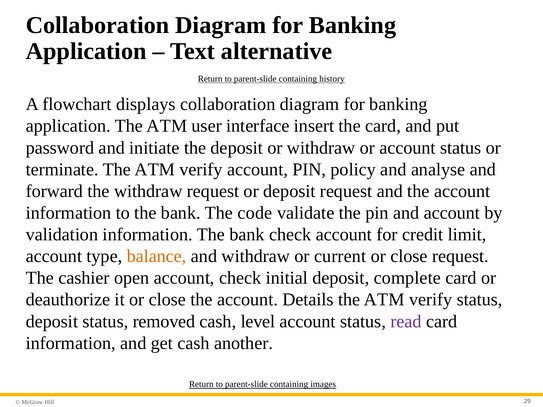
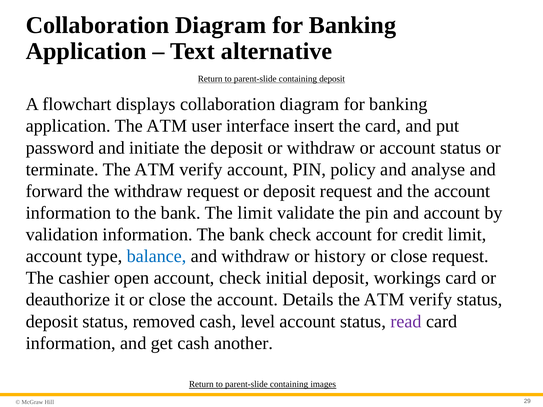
containing history: history -> deposit
The code: code -> limit
balance colour: orange -> blue
current: current -> history
complete: complete -> workings
